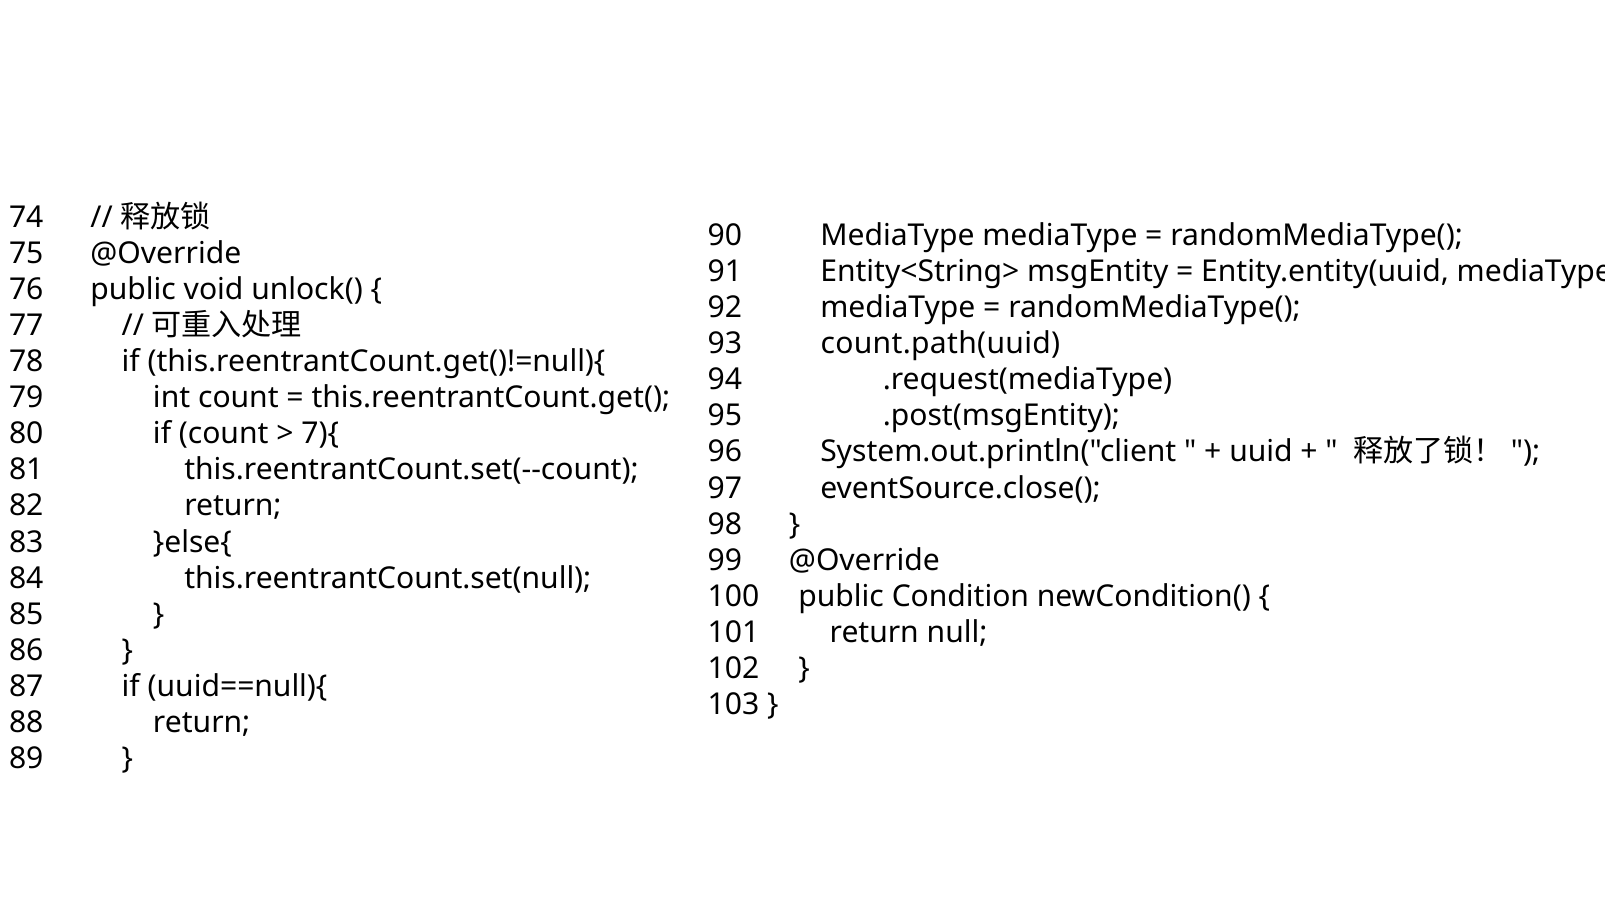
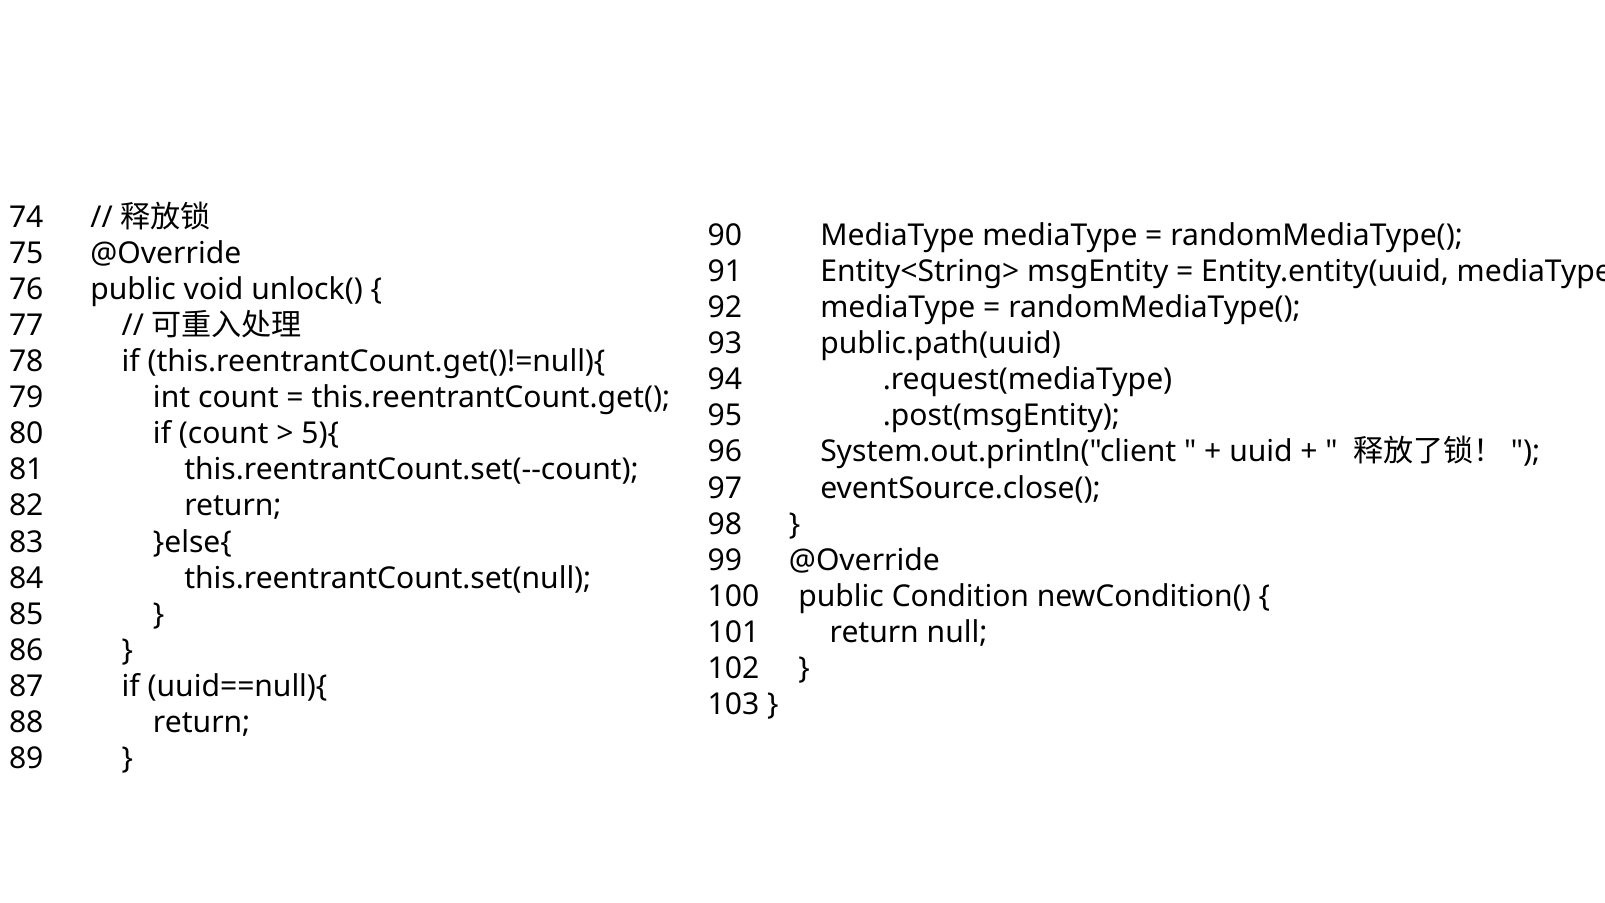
count.path(uuid: count.path(uuid -> public.path(uuid
7){: 7){ -> 5){
